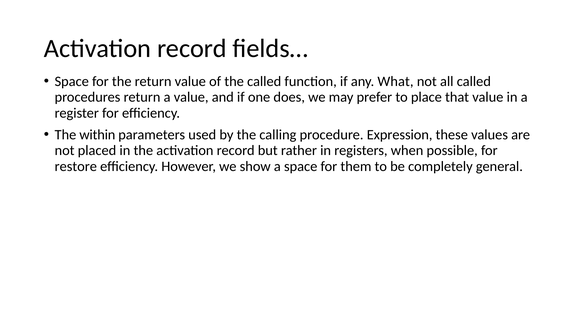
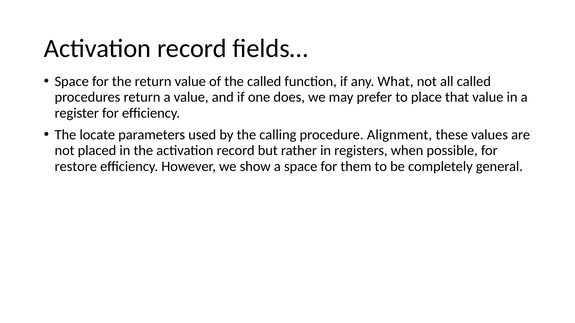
within: within -> locate
Expression: Expression -> Alignment
